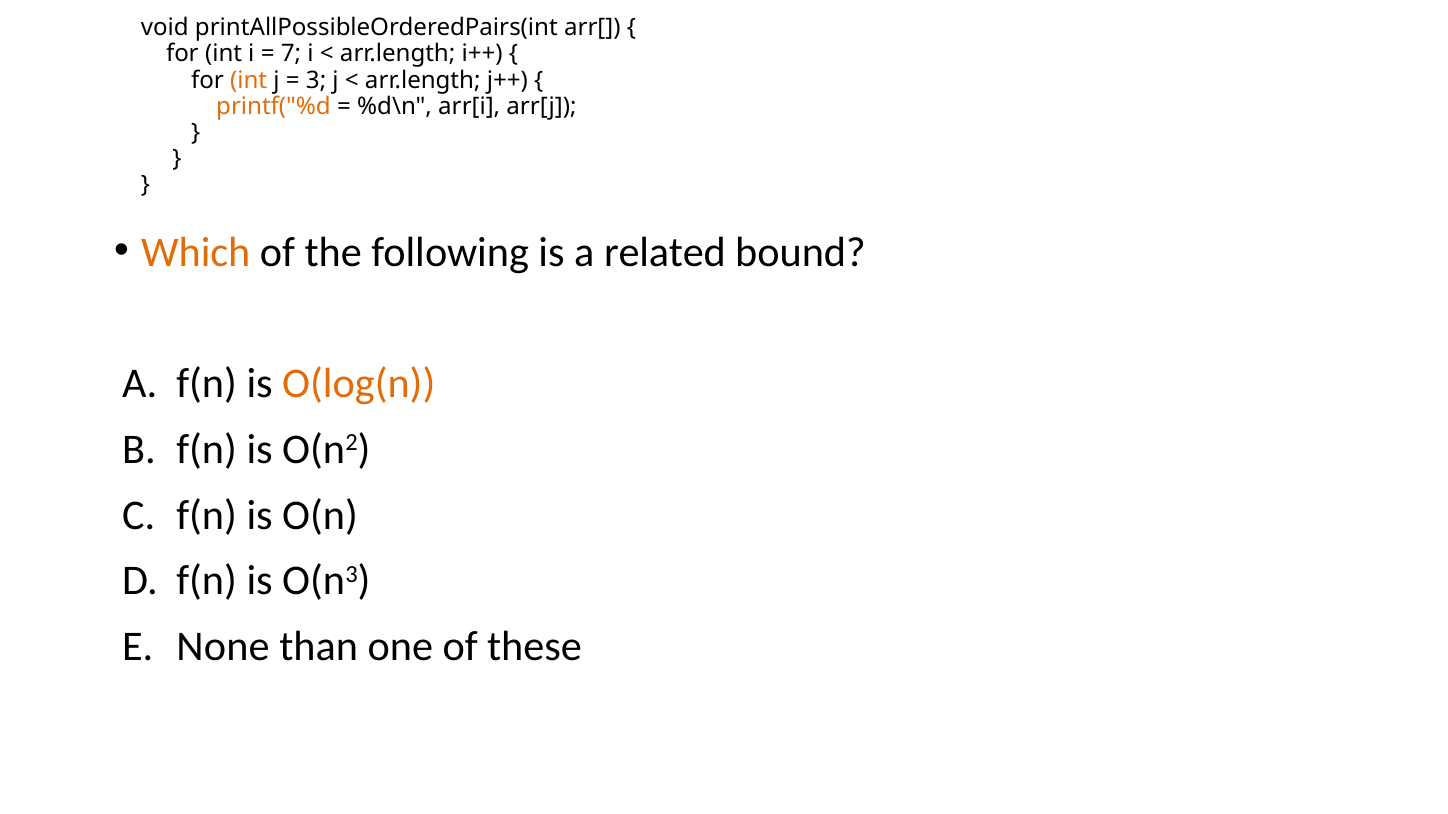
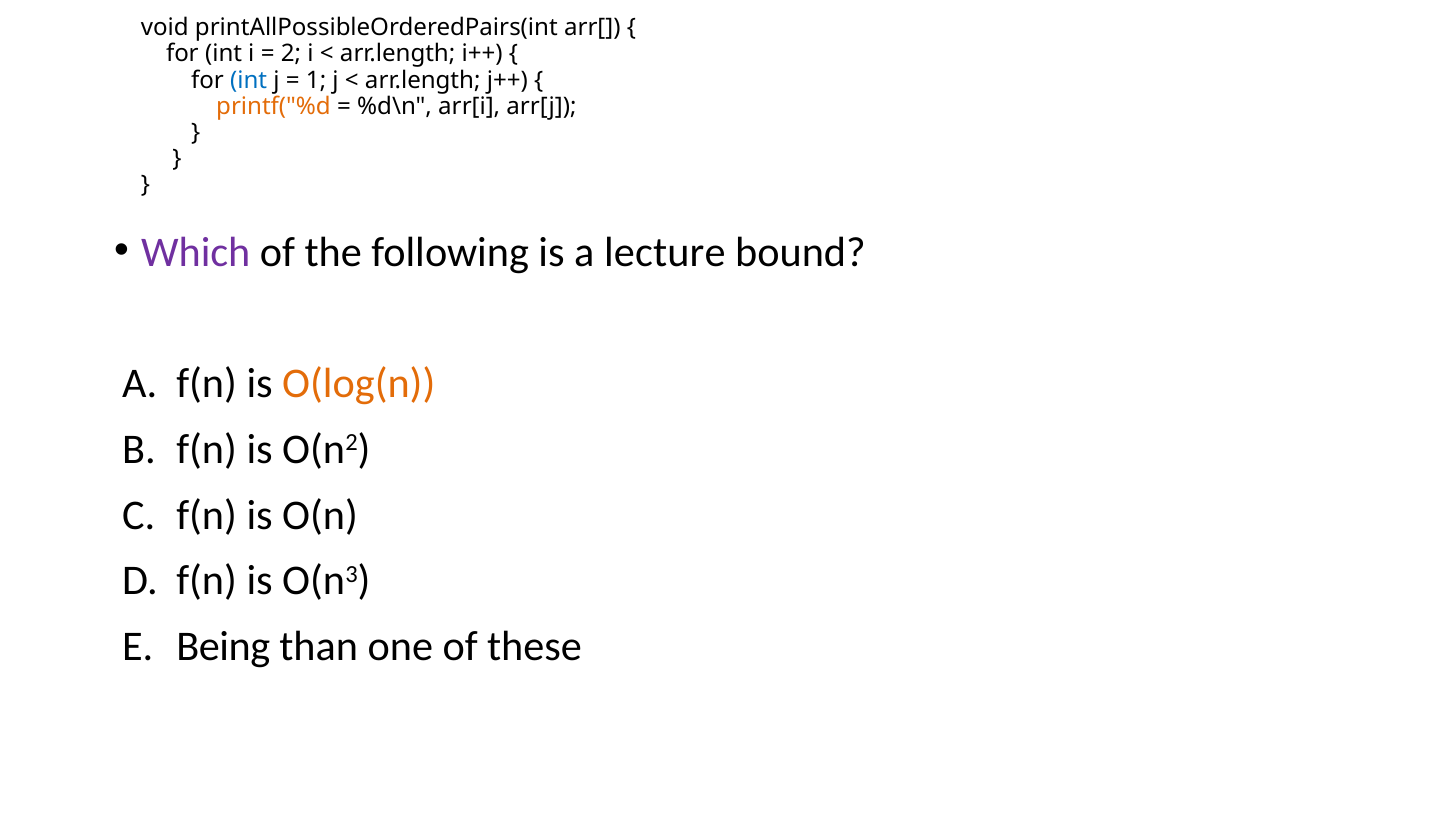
7: 7 -> 2
int at (249, 80) colour: orange -> blue
3: 3 -> 1
Which colour: orange -> purple
related: related -> lecture
None: None -> Being
